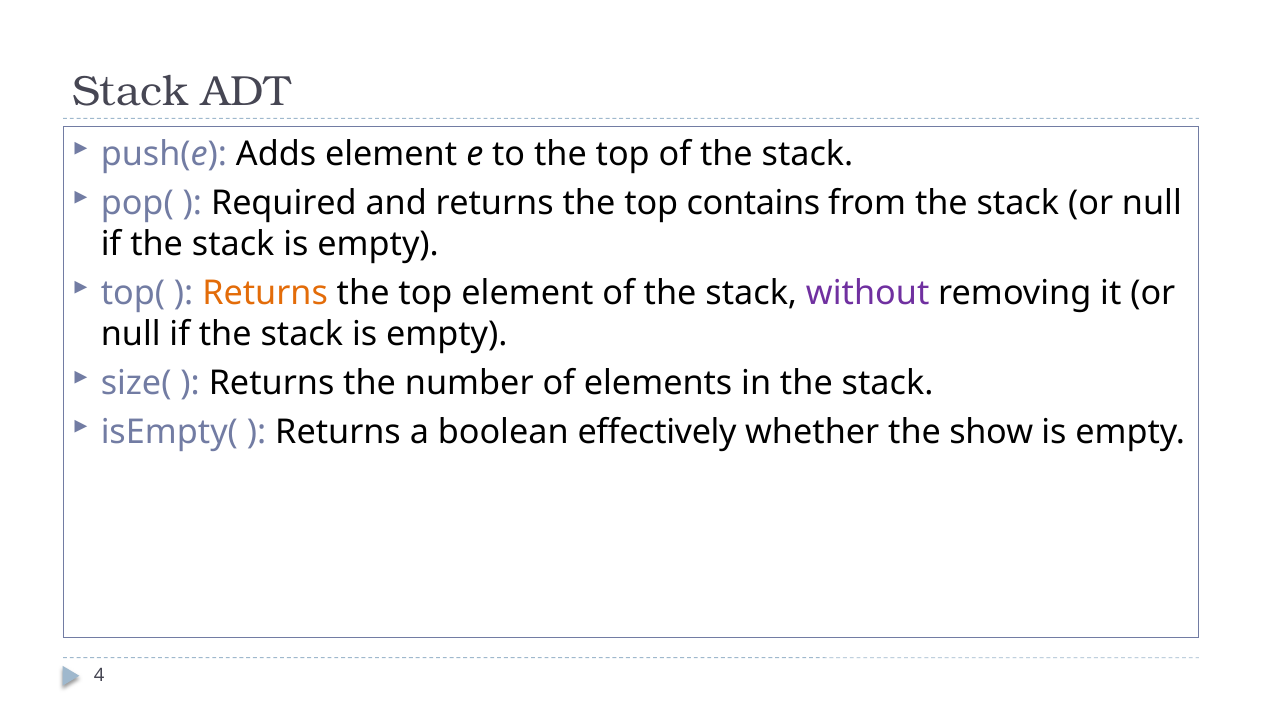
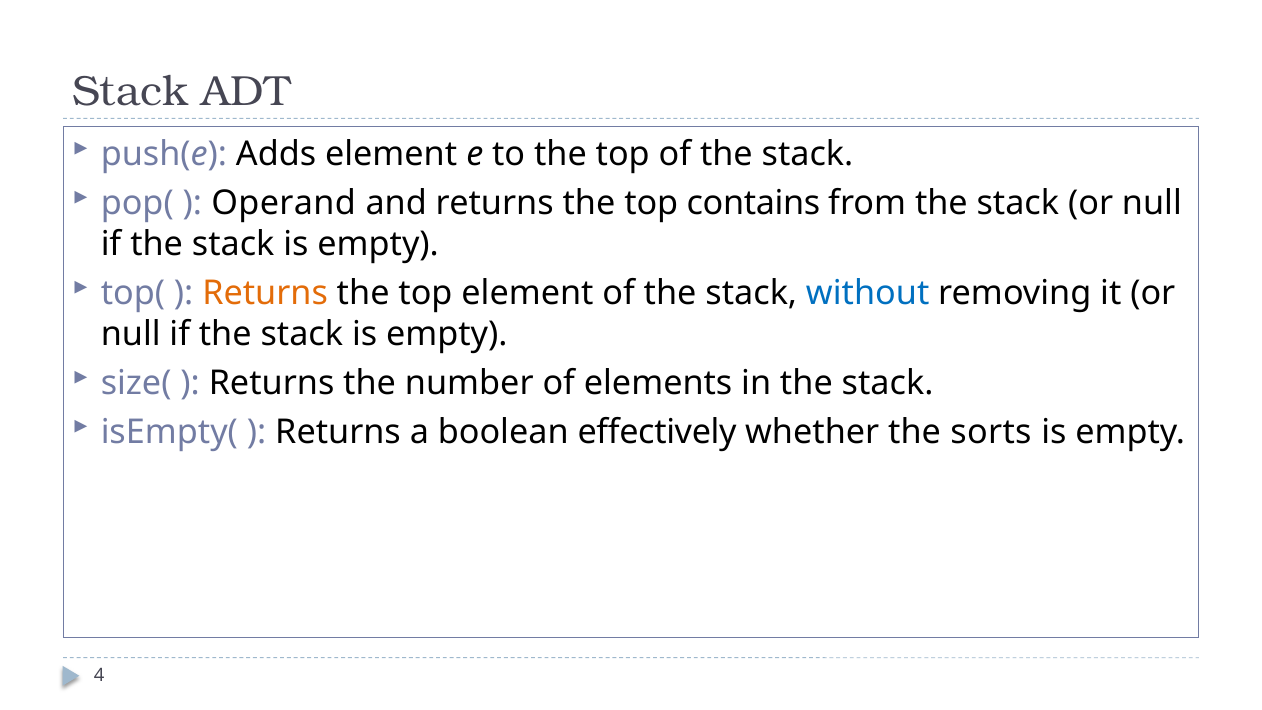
Required: Required -> Operand
without colour: purple -> blue
show: show -> sorts
